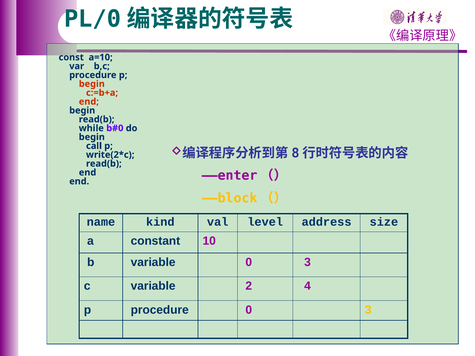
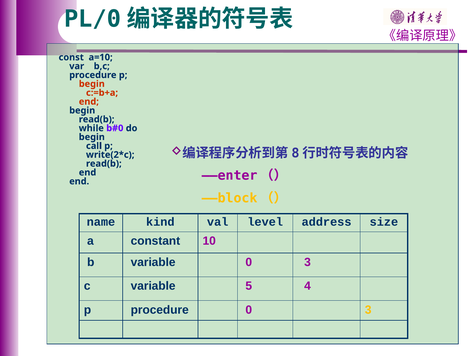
2: 2 -> 5
